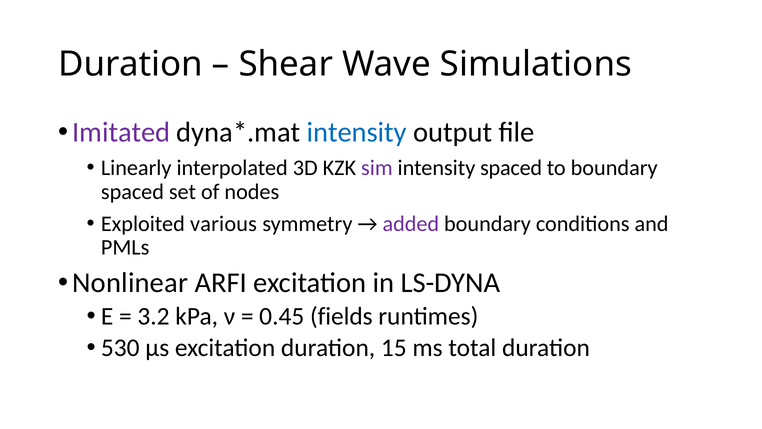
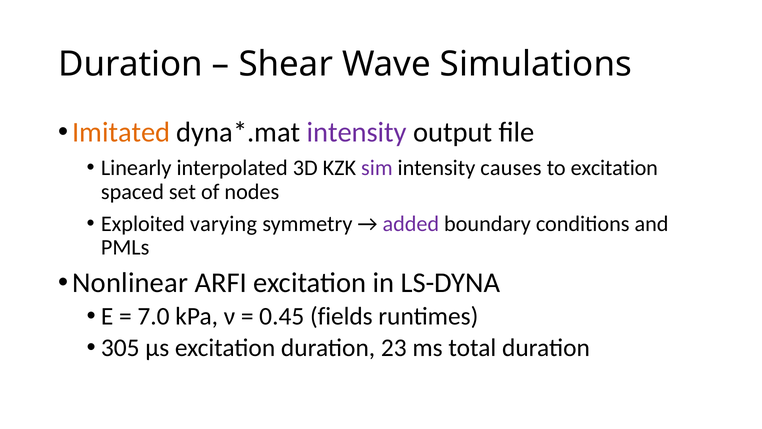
Imitated colour: purple -> orange
intensity at (357, 132) colour: blue -> purple
intensity spaced: spaced -> causes
to boundary: boundary -> excitation
various: various -> varying
3.2: 3.2 -> 7.0
530: 530 -> 305
15: 15 -> 23
